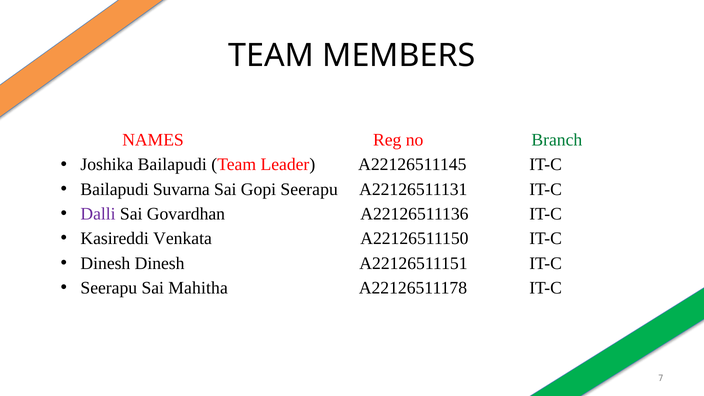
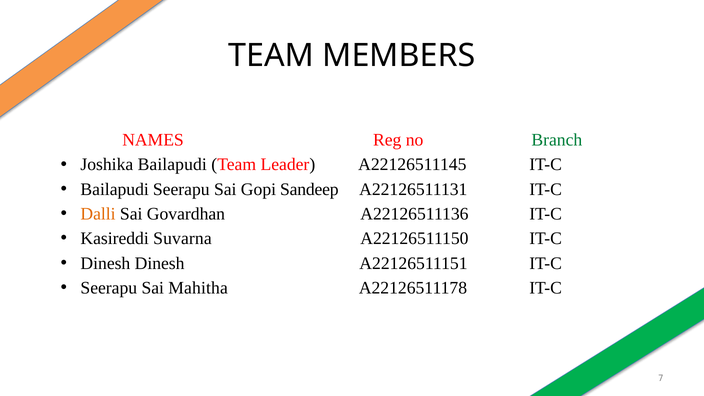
Bailapudi Suvarna: Suvarna -> Seerapu
Gopi Seerapu: Seerapu -> Sandeep
Dalli colour: purple -> orange
Venkata: Venkata -> Suvarna
